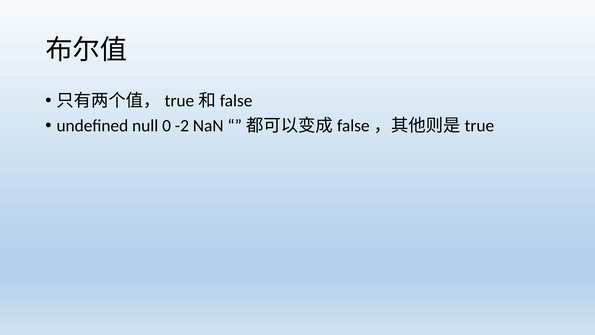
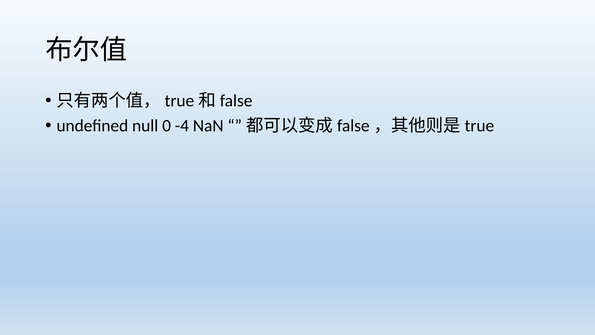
-2: -2 -> -4
